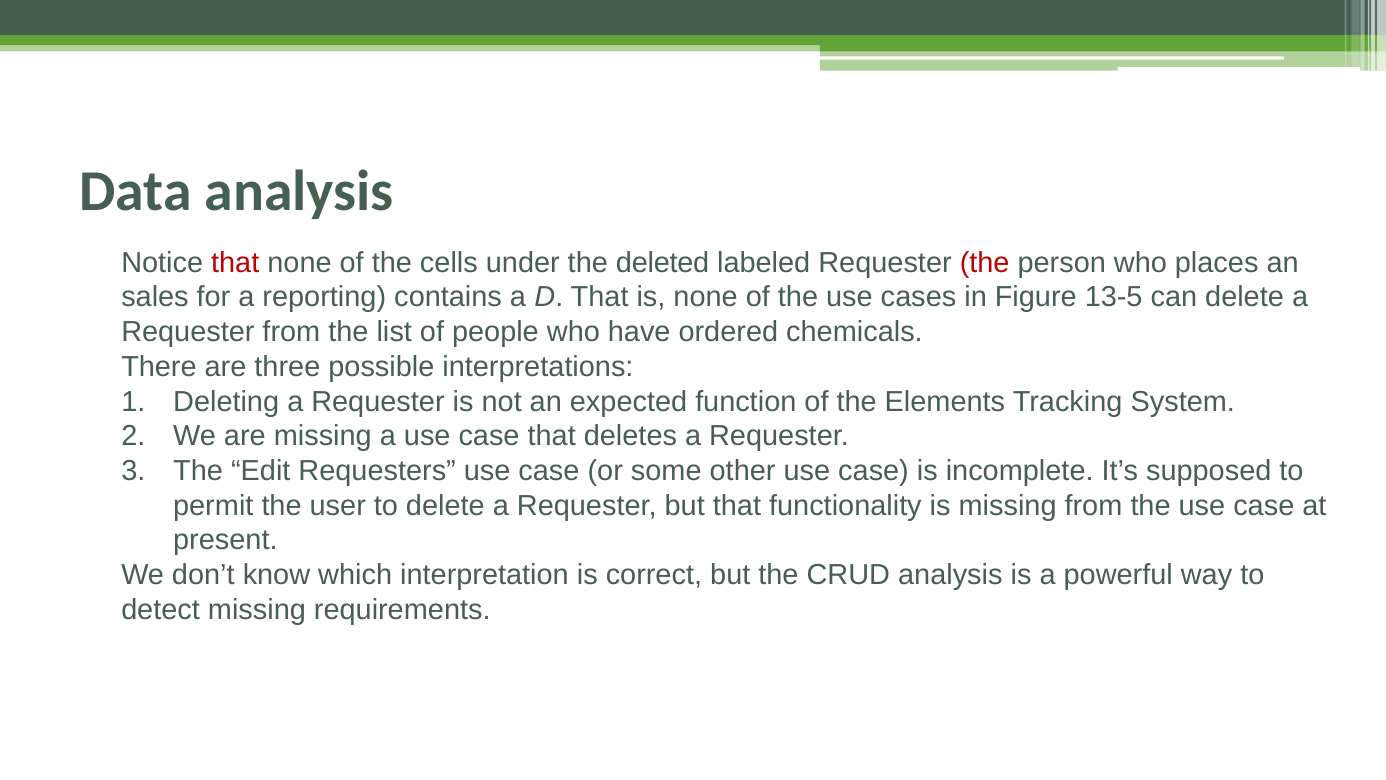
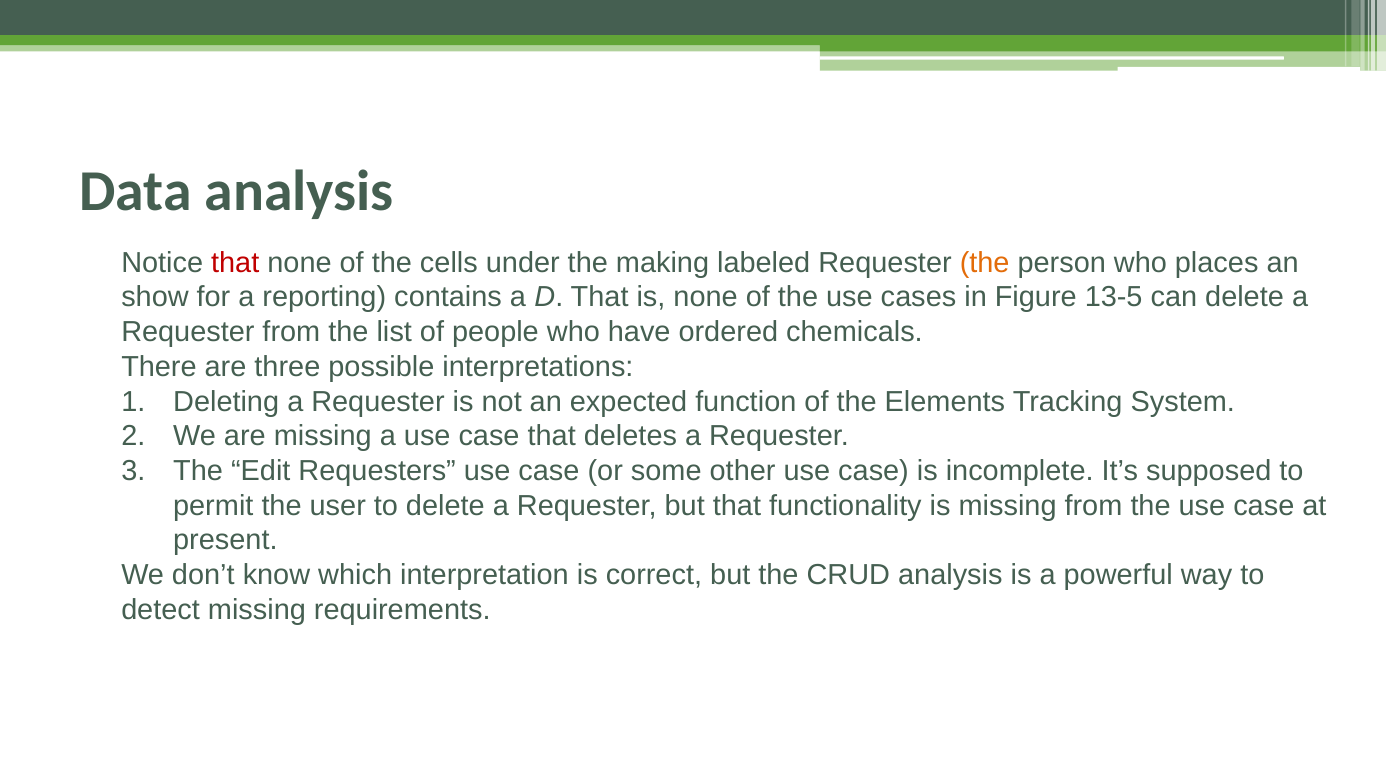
deleted: deleted -> making
the at (985, 263) colour: red -> orange
sales: sales -> show
